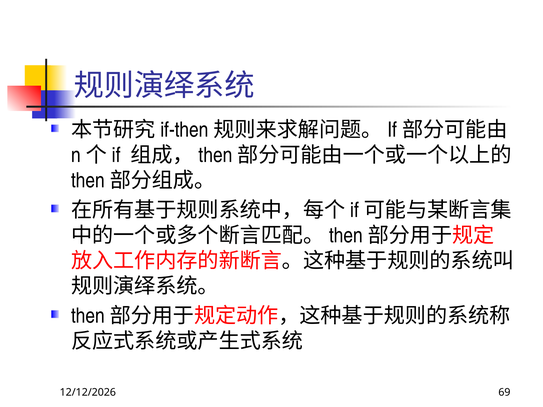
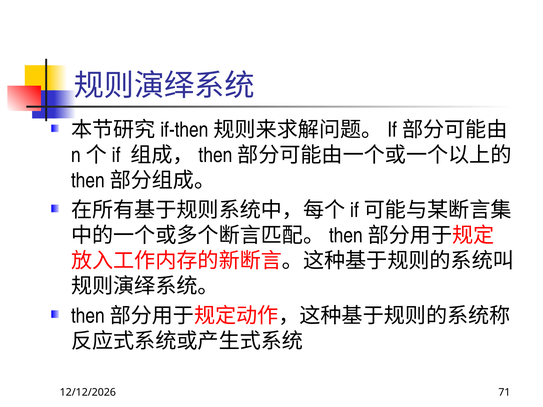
69: 69 -> 71
